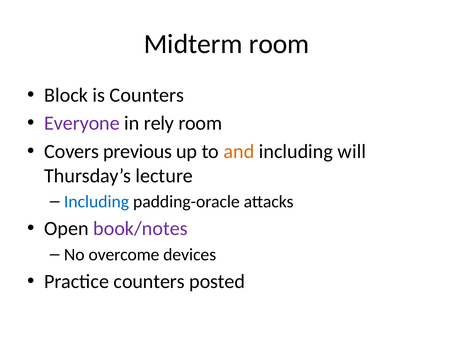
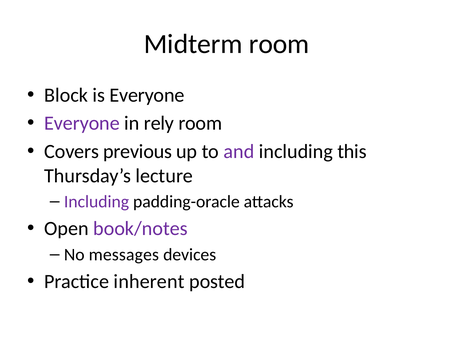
is Counters: Counters -> Everyone
and colour: orange -> purple
will: will -> this
Including at (97, 202) colour: blue -> purple
overcome: overcome -> messages
Practice counters: counters -> inherent
